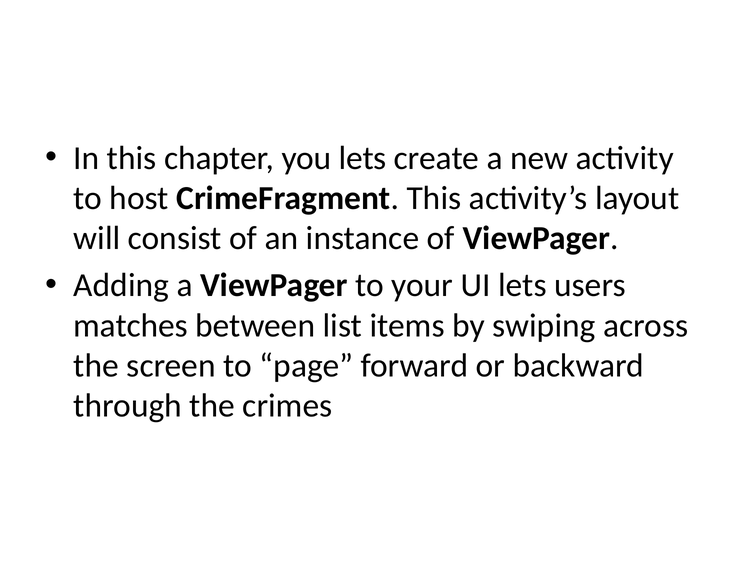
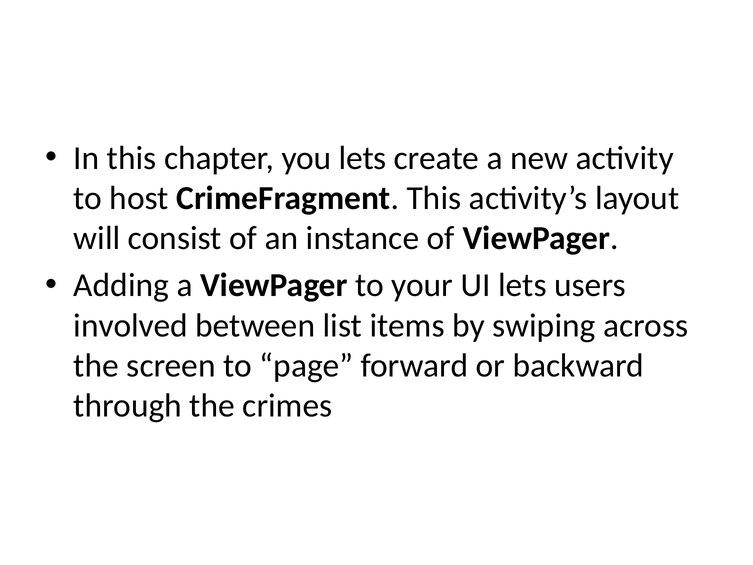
matches: matches -> involved
